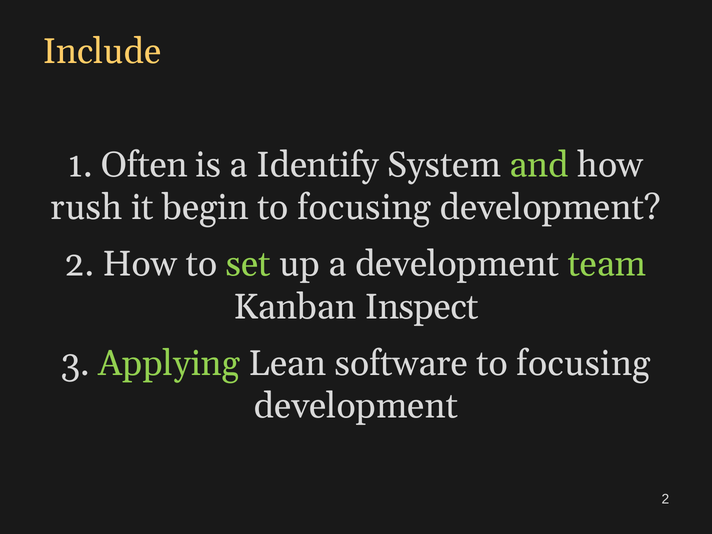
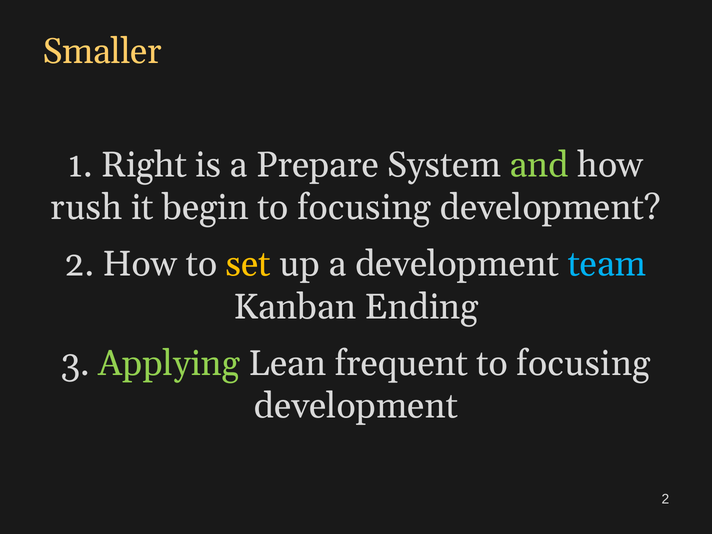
Include: Include -> Smaller
Often: Often -> Right
Identify: Identify -> Prepare
set colour: light green -> yellow
team colour: light green -> light blue
Inspect: Inspect -> Ending
software: software -> frequent
